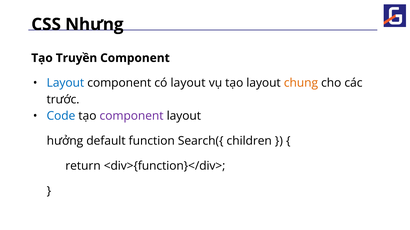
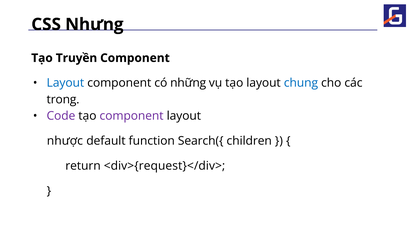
có layout: layout -> những
chung colour: orange -> blue
trước: trước -> trong
Code colour: blue -> purple
hưởng: hưởng -> nhược
<div>{function}</div>: <div>{function}</div> -> <div>{request}</div>
